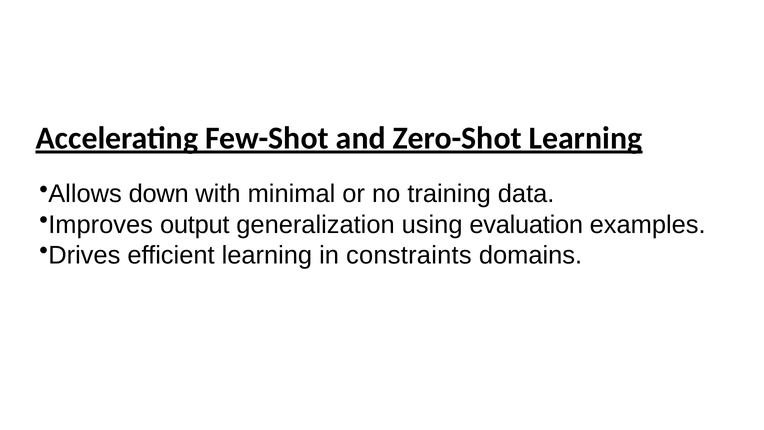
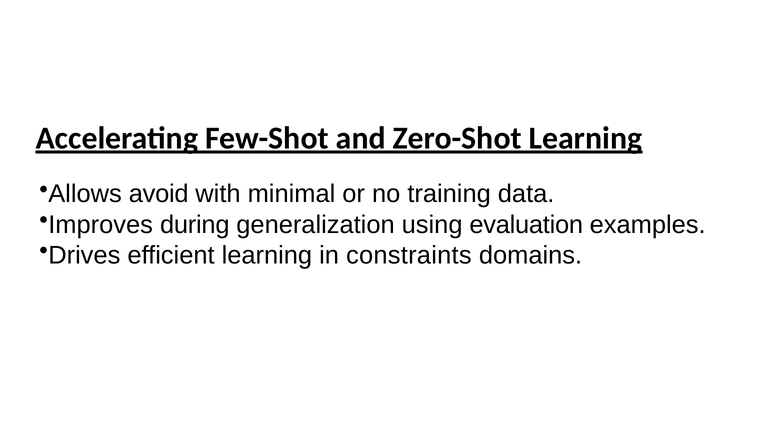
down: down -> avoid
output: output -> during
